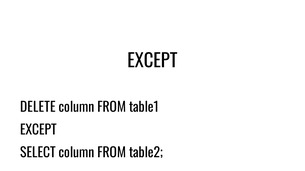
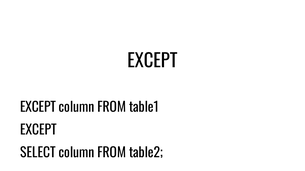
DELETE at (38, 108): DELETE -> EXCEPT
